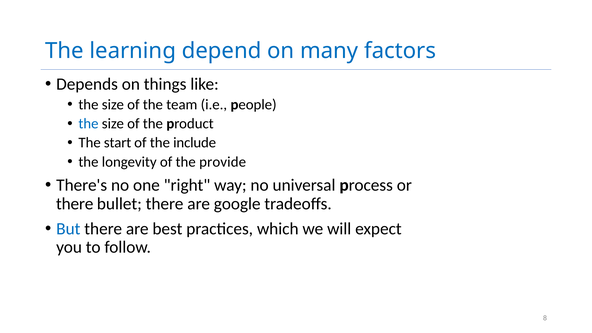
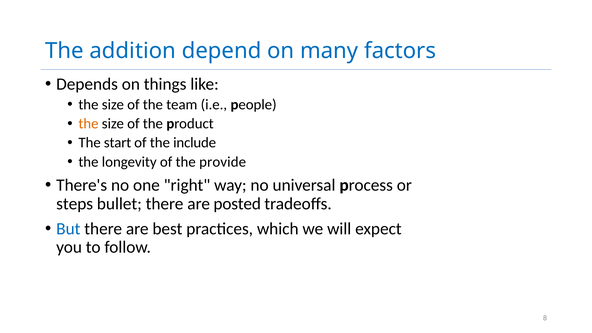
learning: learning -> addition
the at (88, 124) colour: blue -> orange
there at (75, 204): there -> steps
google: google -> posted
